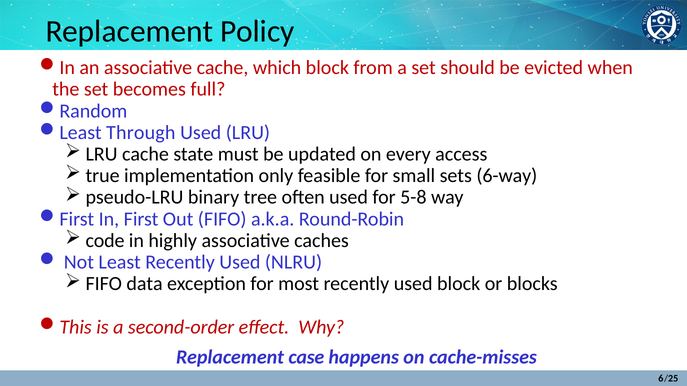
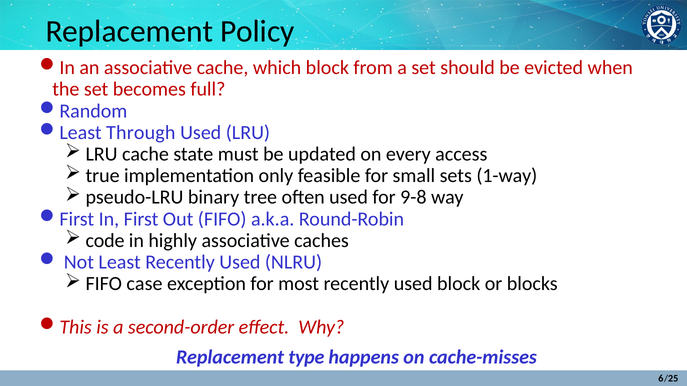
6-way: 6-way -> 1-way
5-8: 5-8 -> 9-8
data: data -> case
case: case -> type
